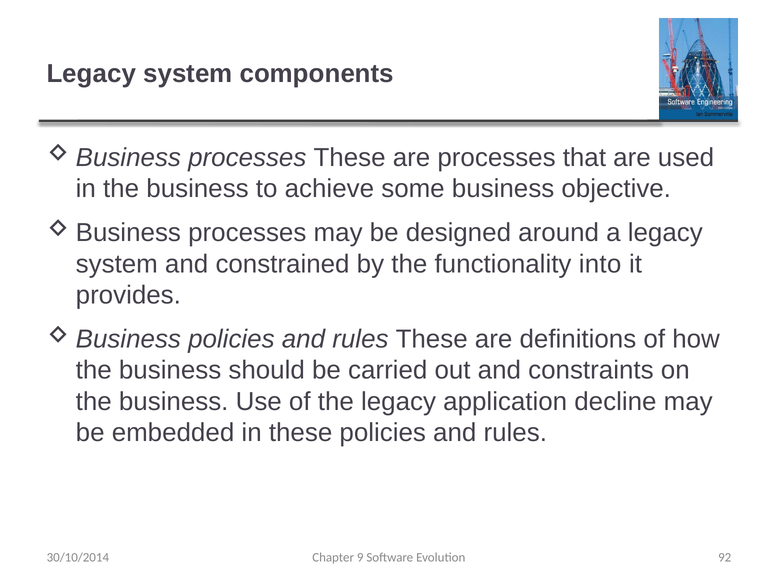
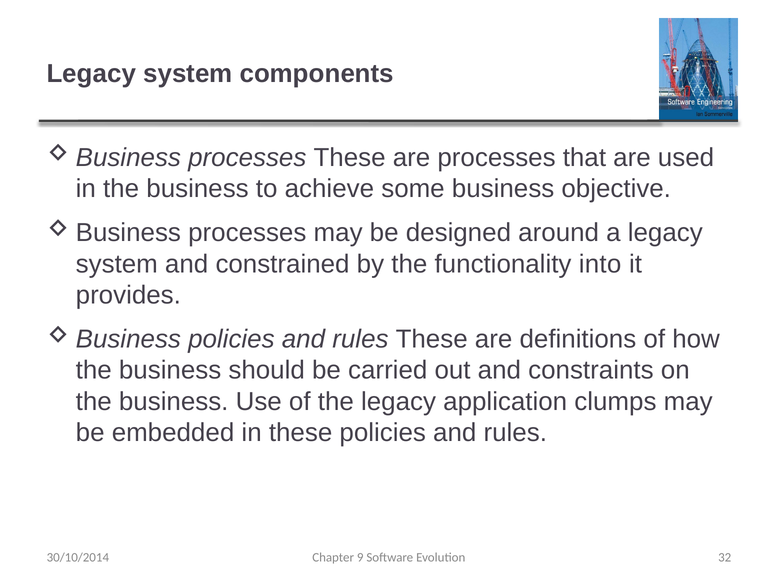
decline: decline -> clumps
92: 92 -> 32
